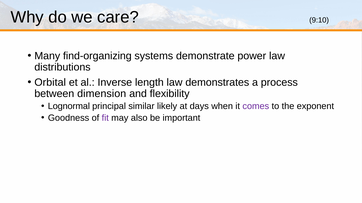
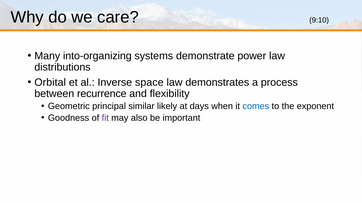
find-organizing: find-organizing -> into-organizing
length: length -> space
dimension: dimension -> recurrence
Lognormal: Lognormal -> Geometric
comes colour: purple -> blue
